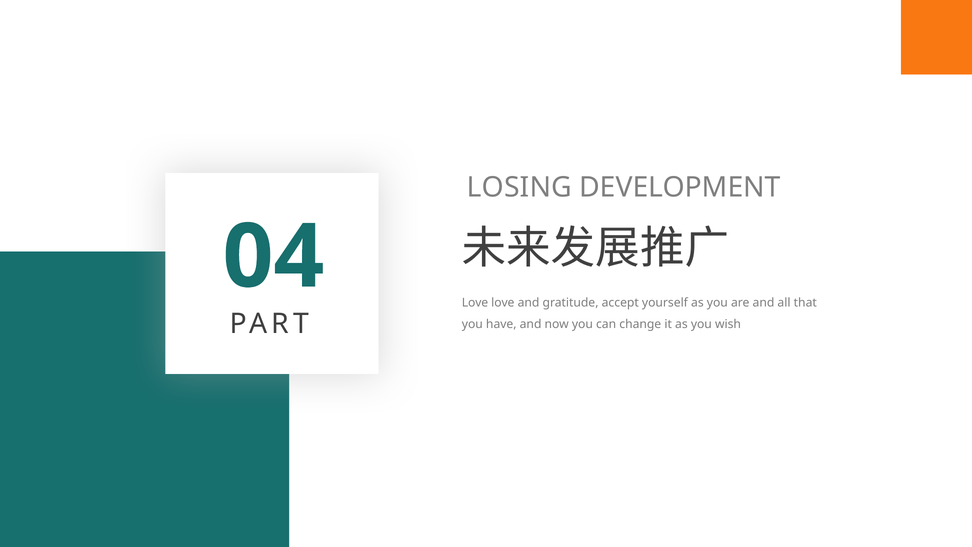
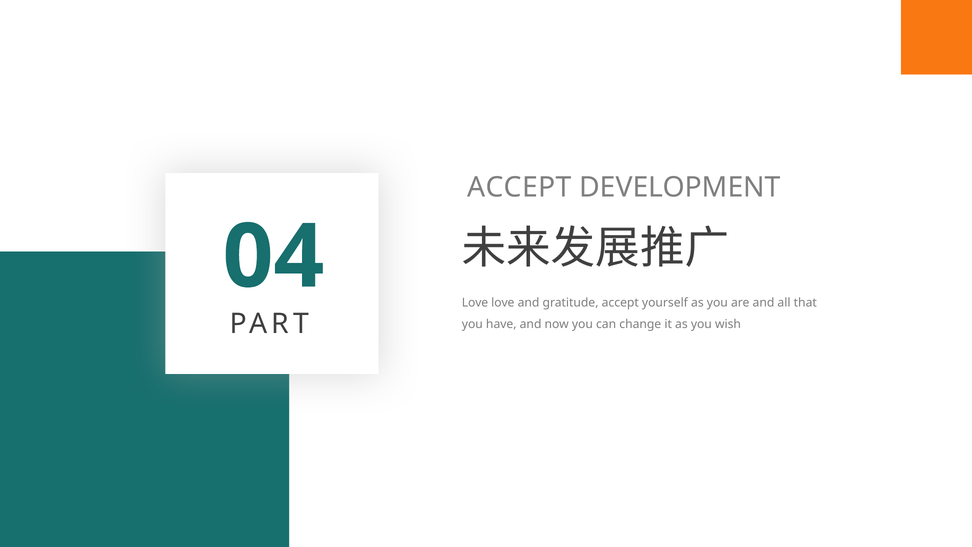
LOSING at (519, 187): LOSING -> ACCEPT
